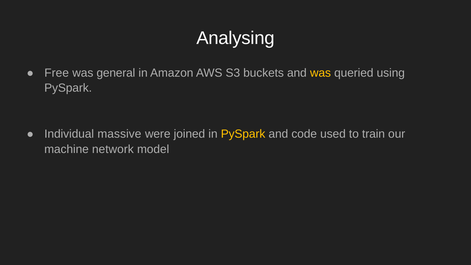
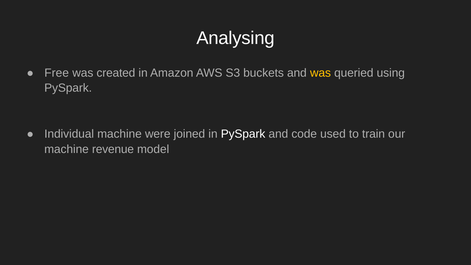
general: general -> created
Individual massive: massive -> machine
PySpark at (243, 134) colour: yellow -> white
network: network -> revenue
